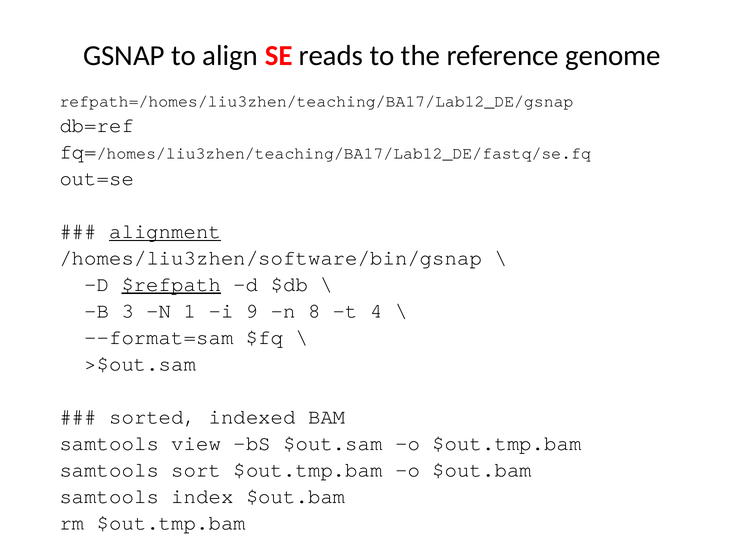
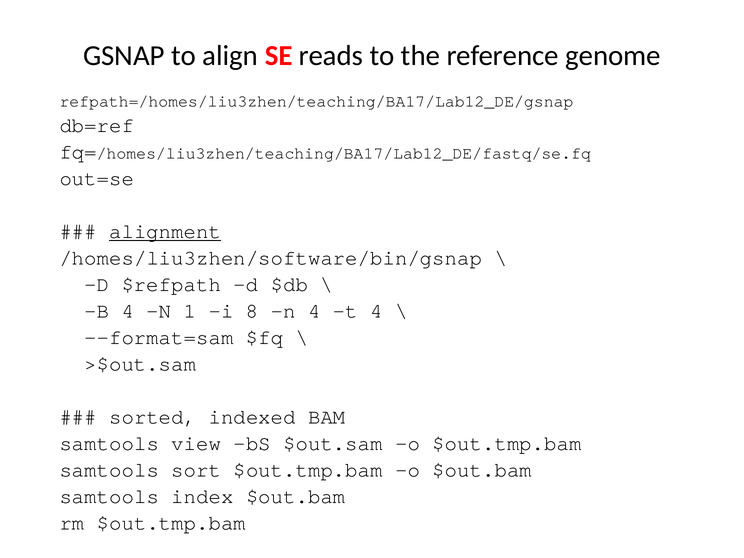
$refpath underline: present -> none
B 3: 3 -> 4
9: 9 -> 8
n 8: 8 -> 4
